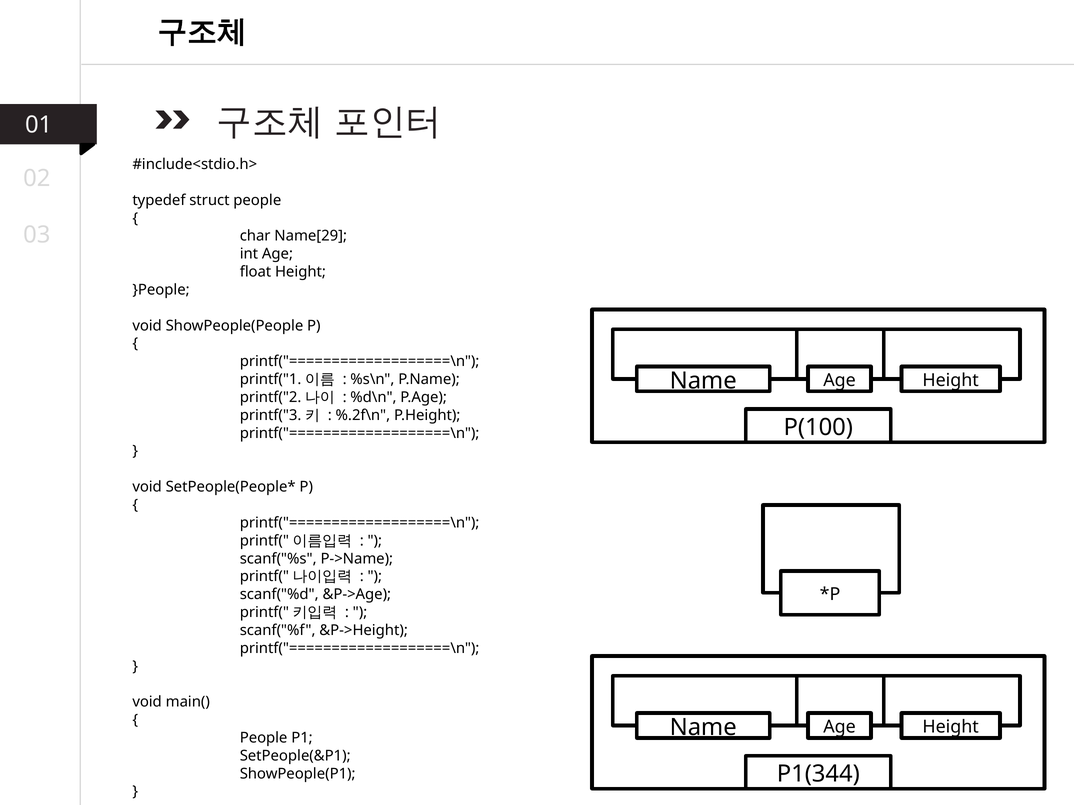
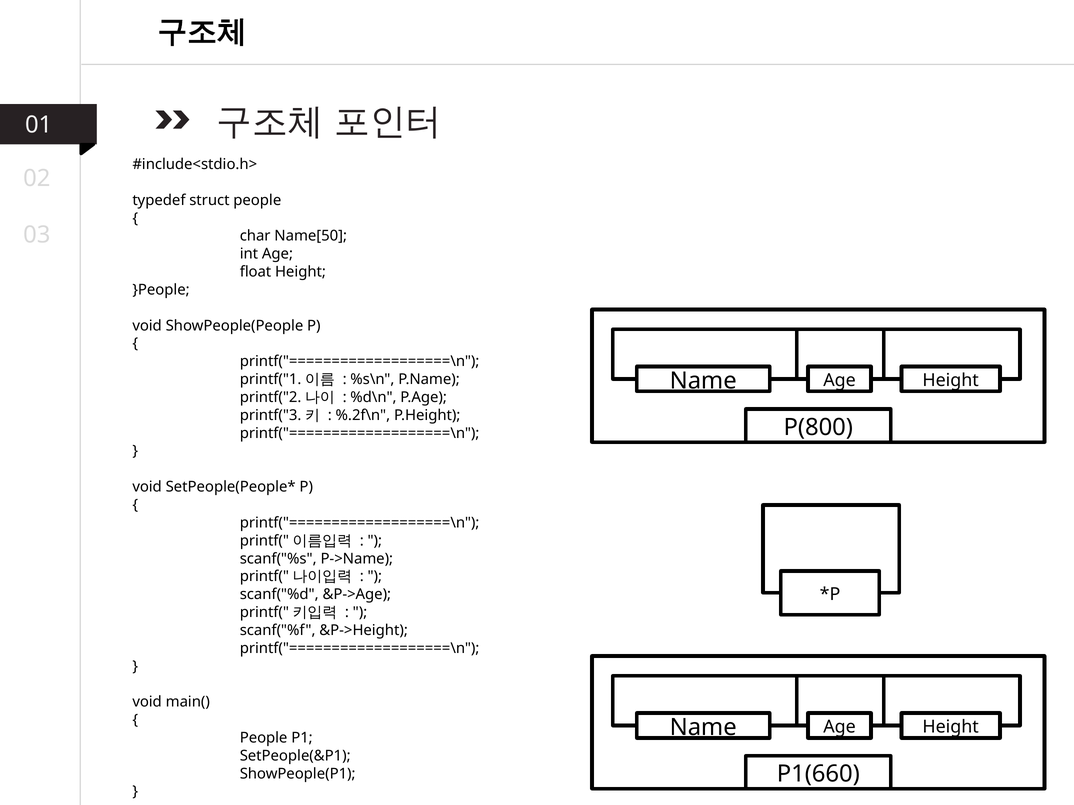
Name[29: Name[29 -> Name[50
P(100: P(100 -> P(800
P1(344: P1(344 -> P1(660
